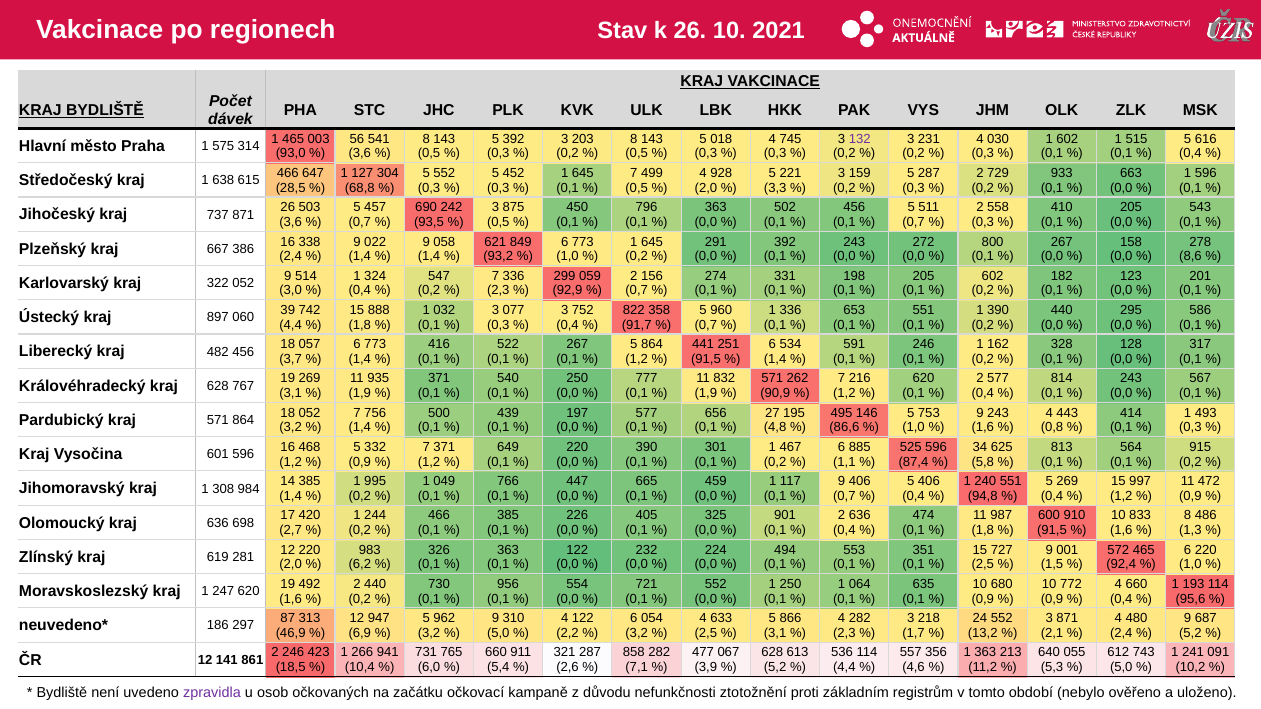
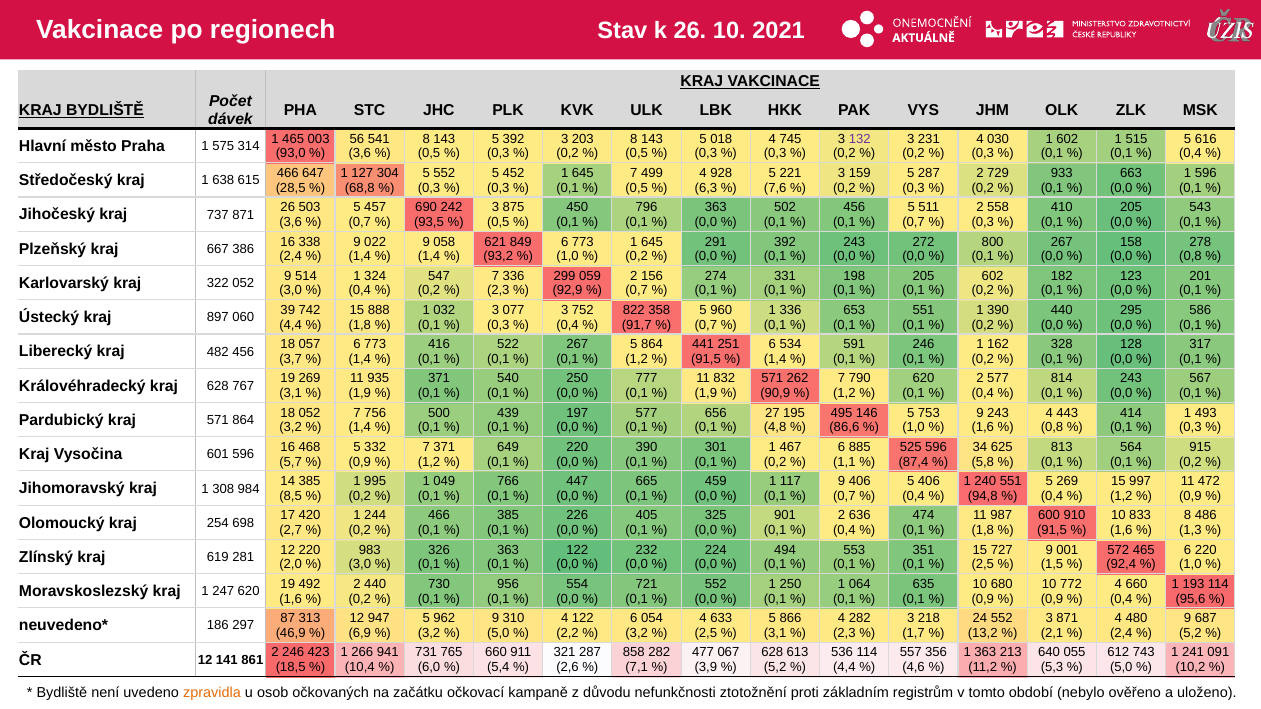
2,0 at (706, 188): 2,0 -> 6,3
3,3: 3,3 -> 7,6
8,6 at (1190, 256): 8,6 -> 0,8
216: 216 -> 790
1,2 at (291, 462): 1,2 -> 5,7
1,4 at (291, 496): 1,4 -> 8,5
kraj 636: 636 -> 254
6,2 at (360, 565): 6,2 -> 3,0
zpravidla colour: purple -> orange
